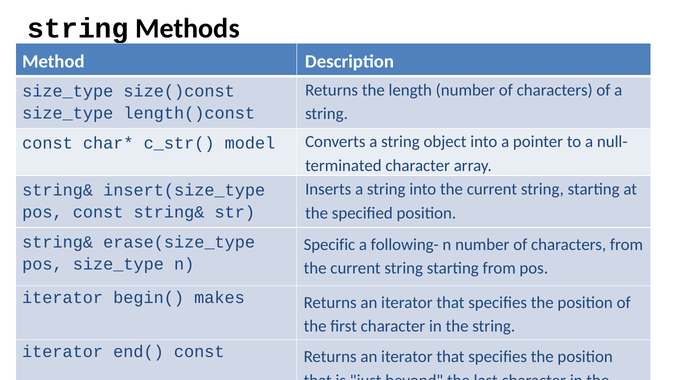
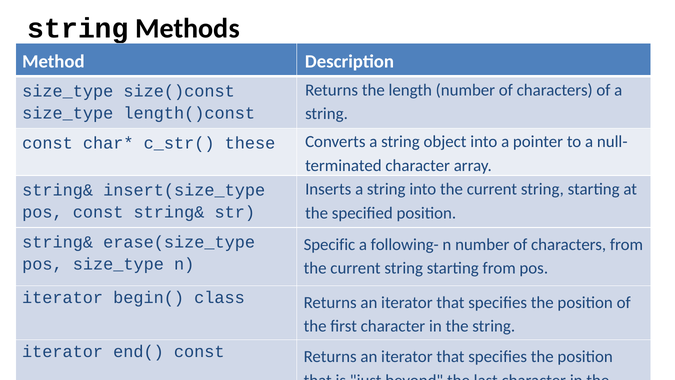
model: model -> these
makes: makes -> class
